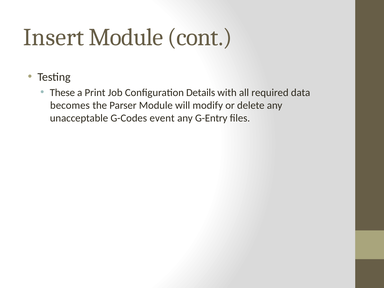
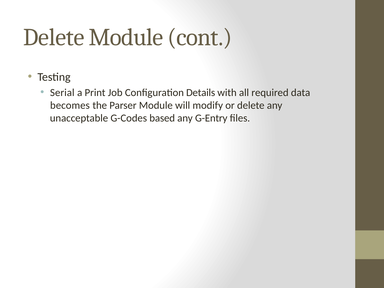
Insert at (54, 37): Insert -> Delete
These: These -> Serial
event: event -> based
